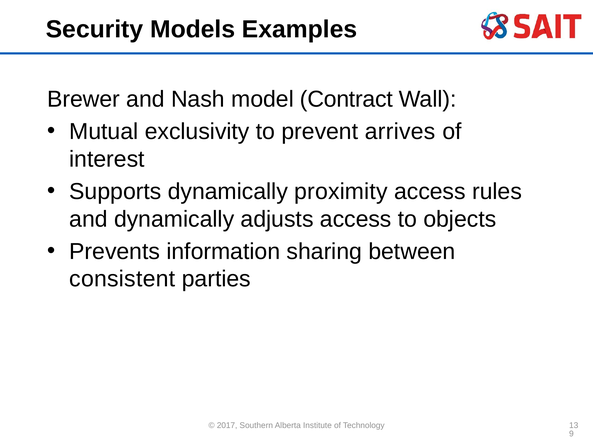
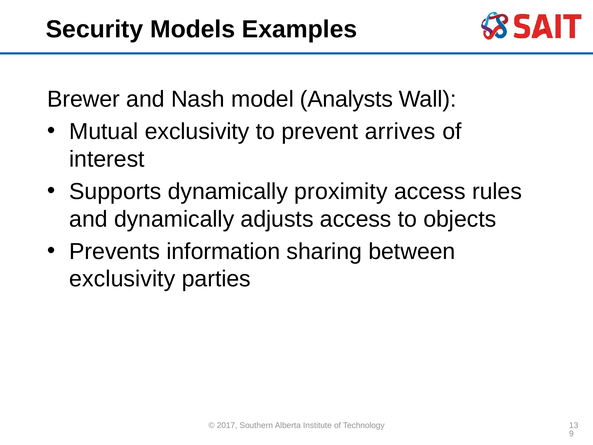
Contract: Contract -> Analysts
consistent at (122, 279): consistent -> exclusivity
